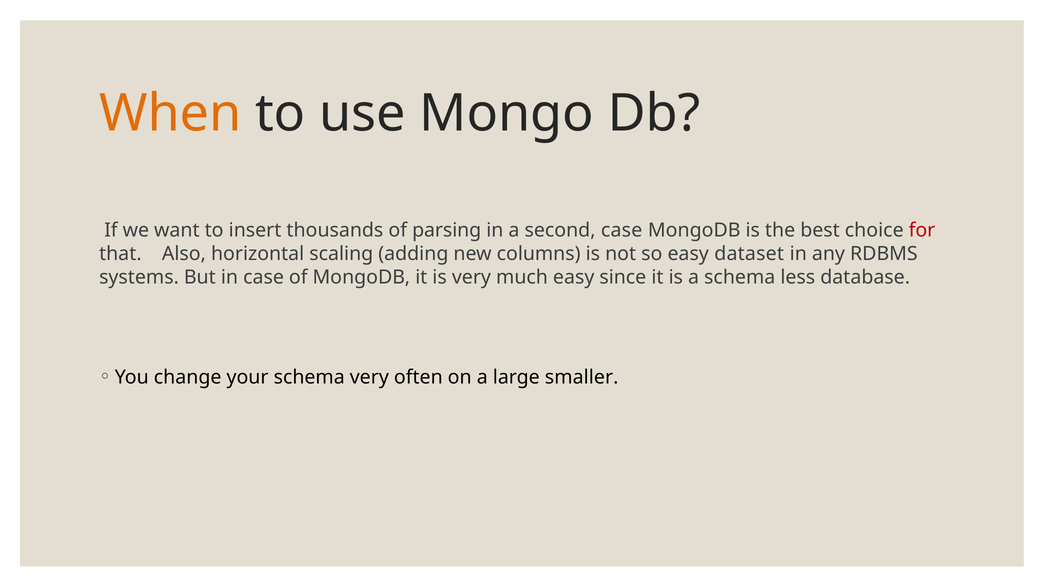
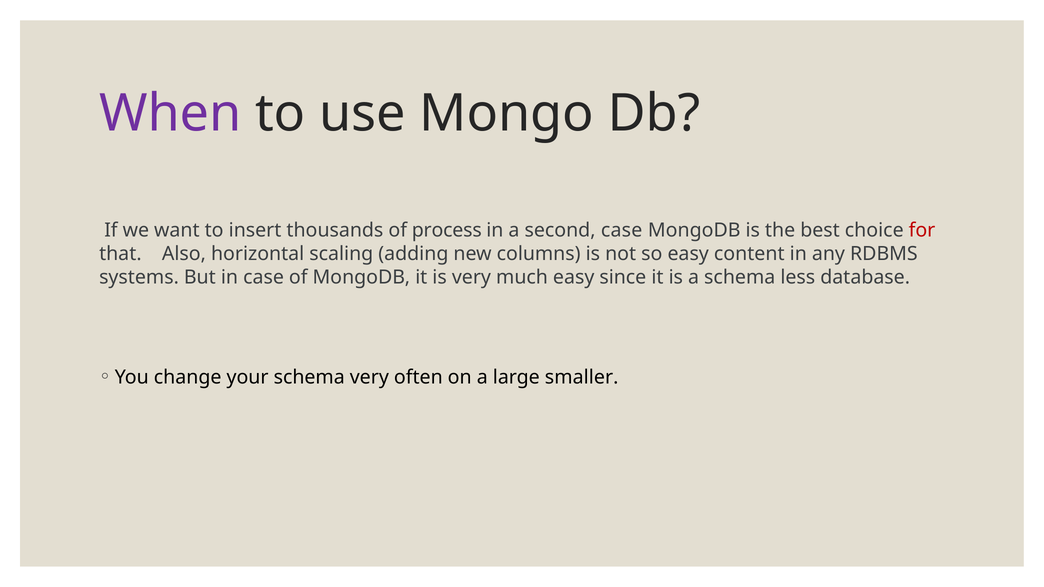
When colour: orange -> purple
parsing: parsing -> process
dataset: dataset -> content
